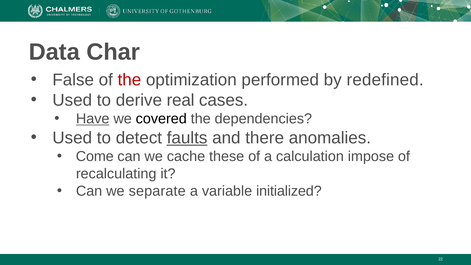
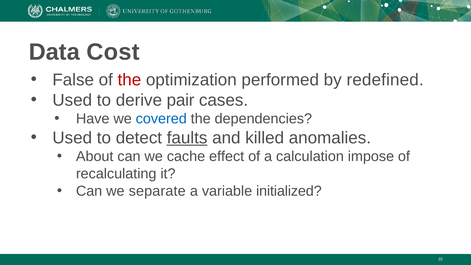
Char: Char -> Cost
real: real -> pair
Have underline: present -> none
covered colour: black -> blue
there: there -> killed
Come: Come -> About
these: these -> effect
